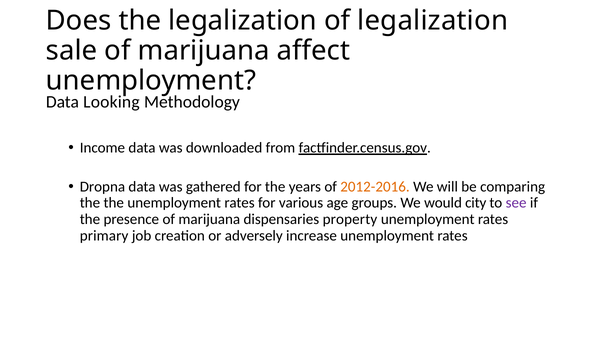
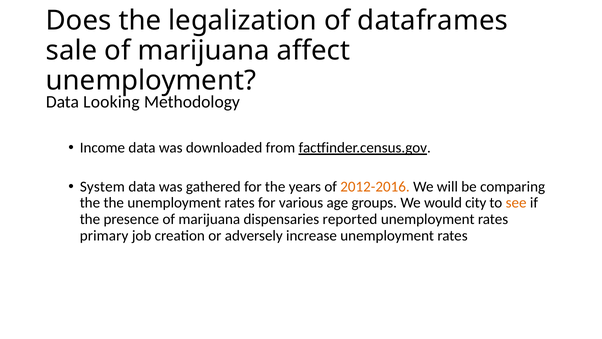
of legalization: legalization -> dataframes
Dropna: Dropna -> System
see colour: purple -> orange
property: property -> reported
